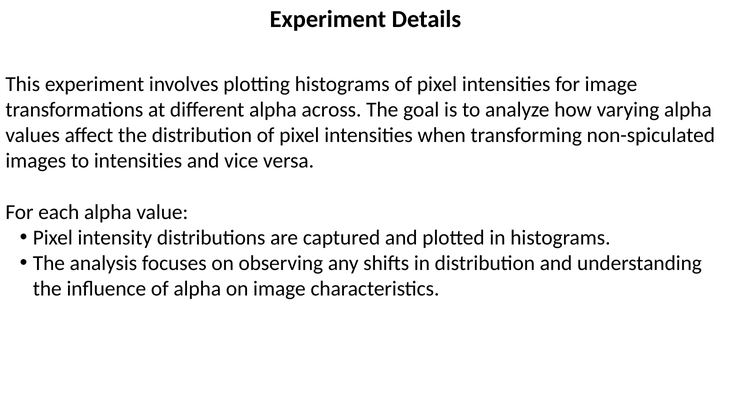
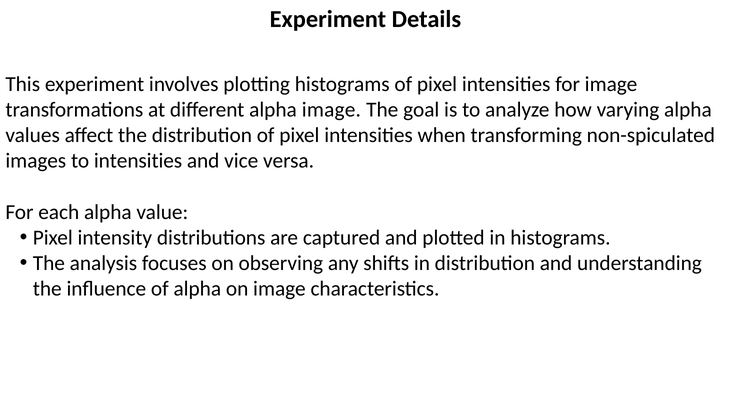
alpha across: across -> image
